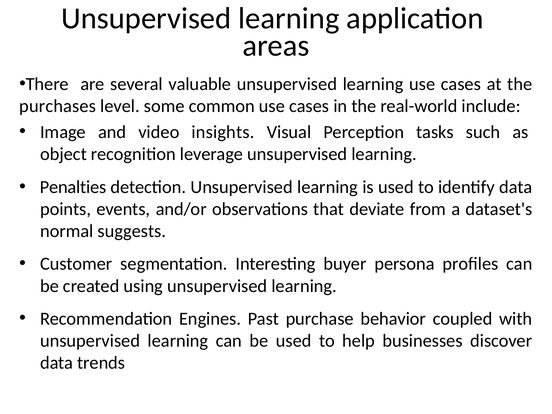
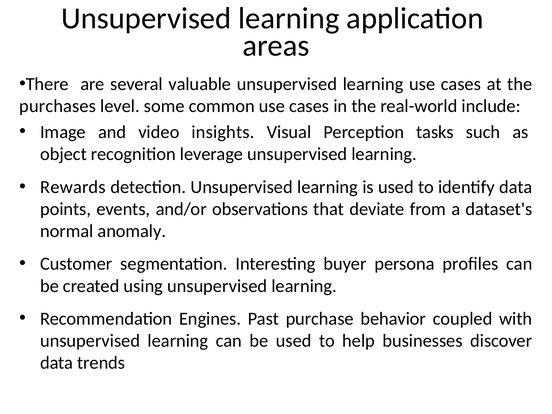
Penalties: Penalties -> Rewards
suggests: suggests -> anomaly
